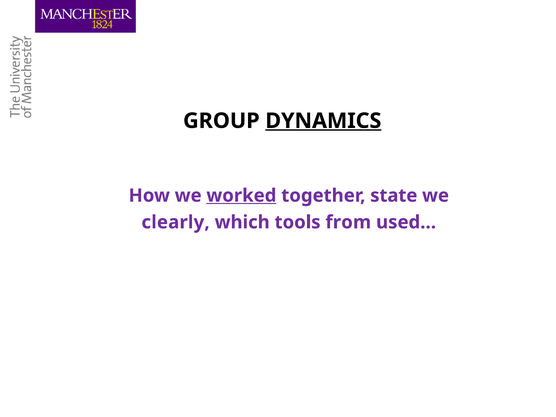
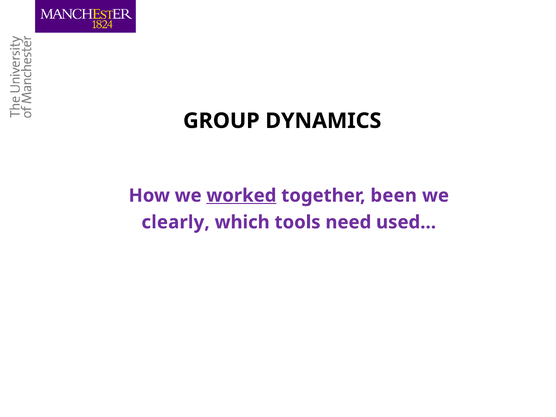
DYNAMICS underline: present -> none
state: state -> been
from: from -> need
